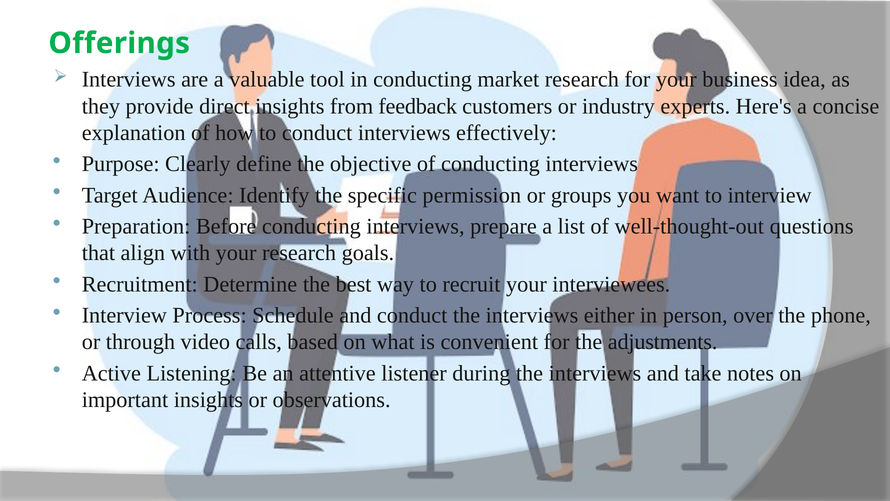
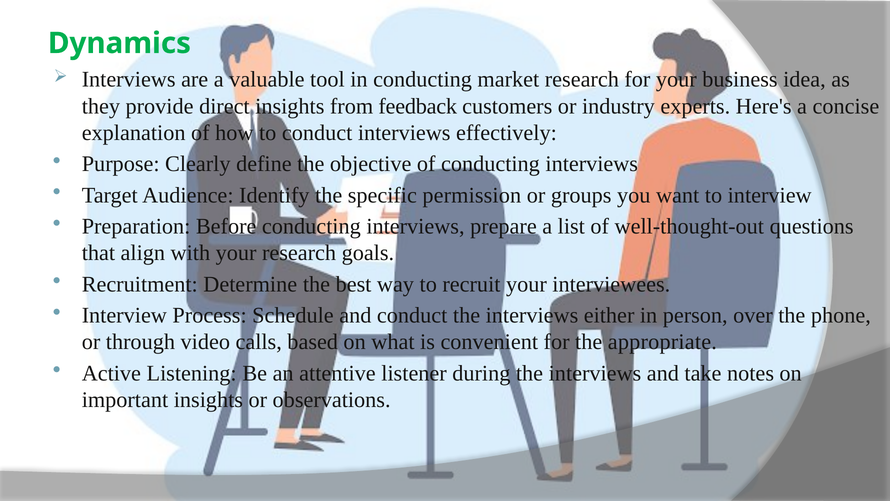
Offerings: Offerings -> Dynamics
adjustments: adjustments -> appropriate
